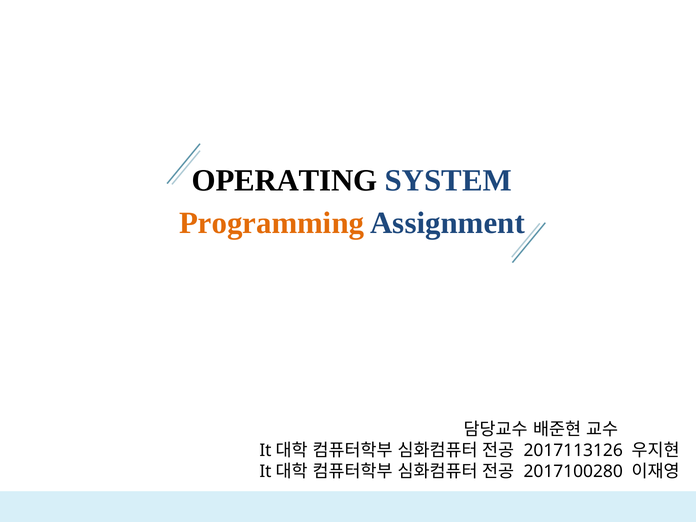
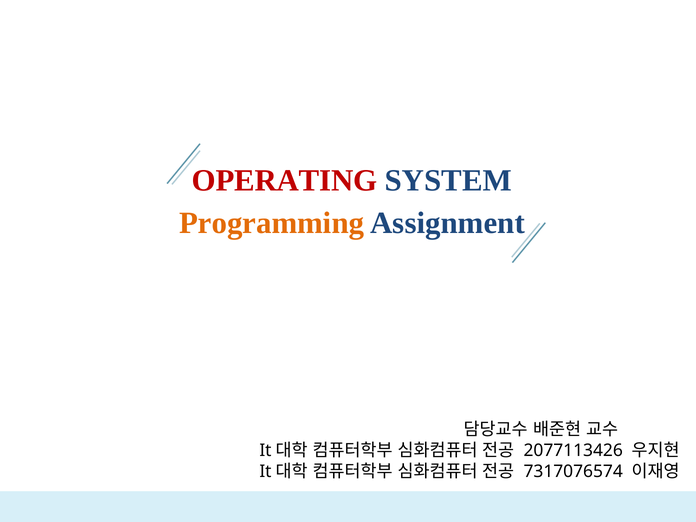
OPERATING colour: black -> red
2017113126: 2017113126 -> 2077113426
2017100280: 2017100280 -> 7317076574
